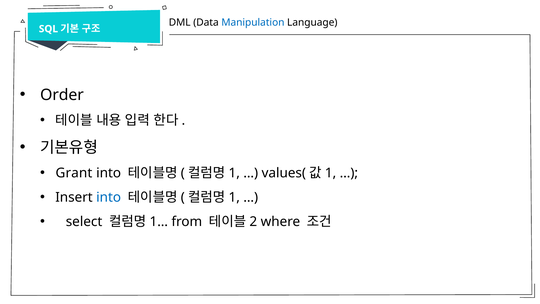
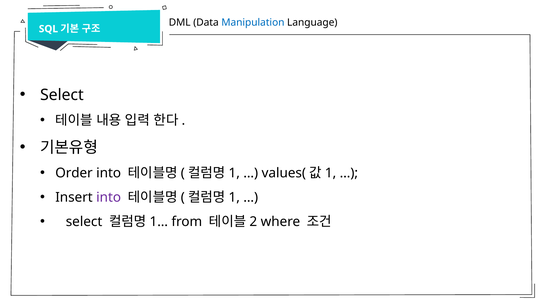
Order at (62, 95): Order -> Select
Grant: Grant -> Order
into at (109, 197) colour: blue -> purple
